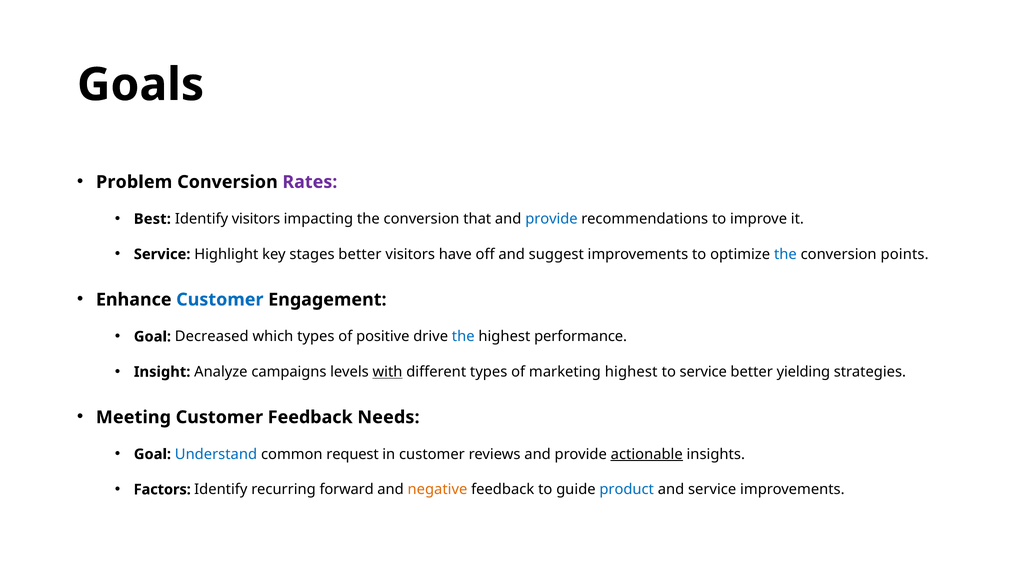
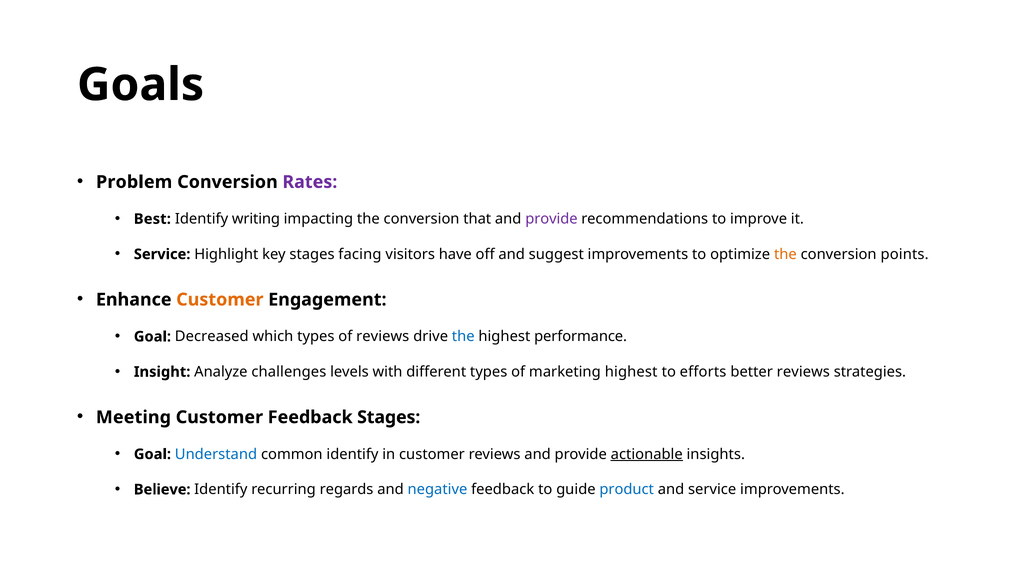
Identify visitors: visitors -> writing
provide at (551, 219) colour: blue -> purple
stages better: better -> facing
the at (785, 254) colour: blue -> orange
Customer at (220, 300) colour: blue -> orange
of positive: positive -> reviews
campaigns: campaigns -> challenges
with underline: present -> none
to service: service -> efforts
better yielding: yielding -> reviews
Feedback Needs: Needs -> Stages
common request: request -> identify
Factors: Factors -> Believe
forward: forward -> regards
negative colour: orange -> blue
